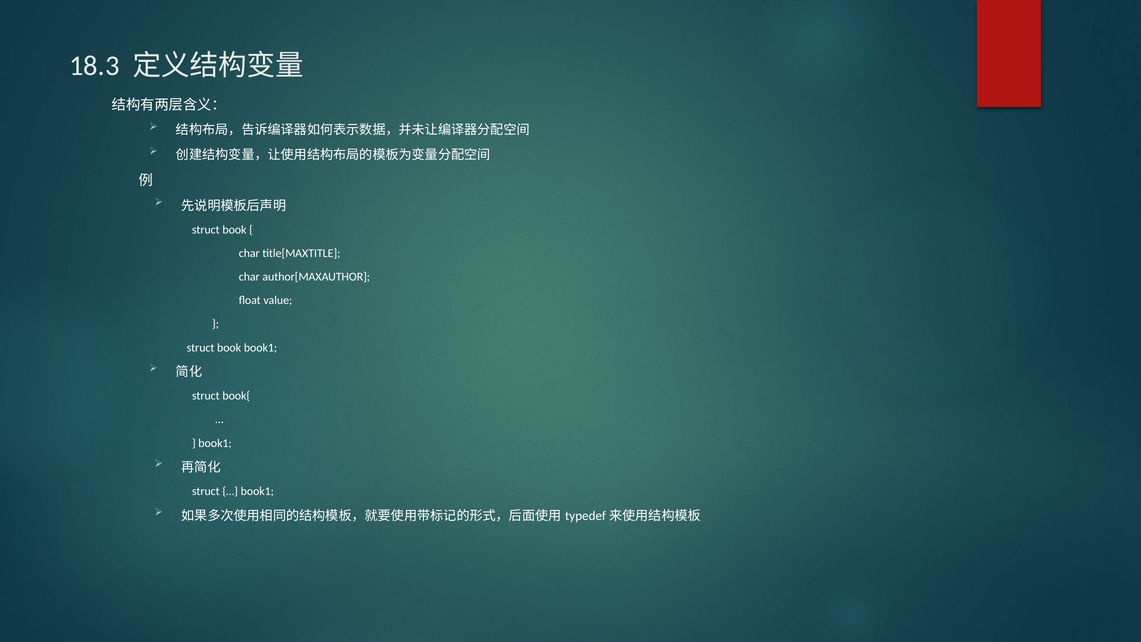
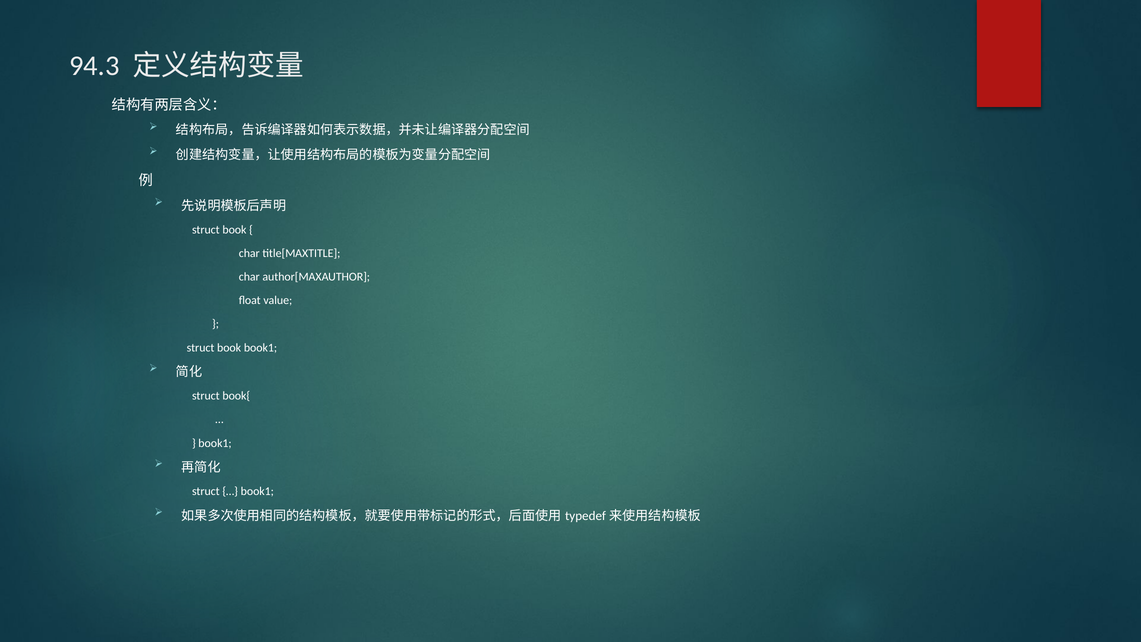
18.3: 18.3 -> 94.3
